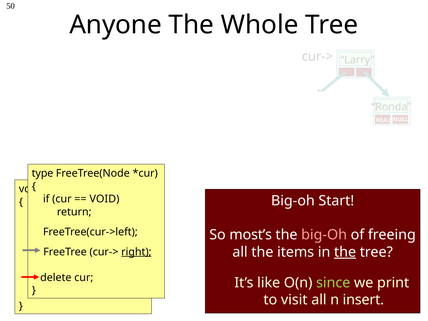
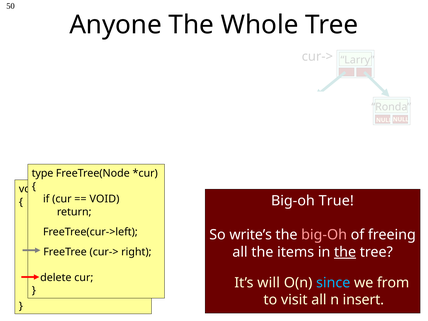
Start: Start -> True
most’s: most’s -> write’s
right at (136, 252) underline: present -> none
like: like -> will
since colour: light green -> light blue
print: print -> from
